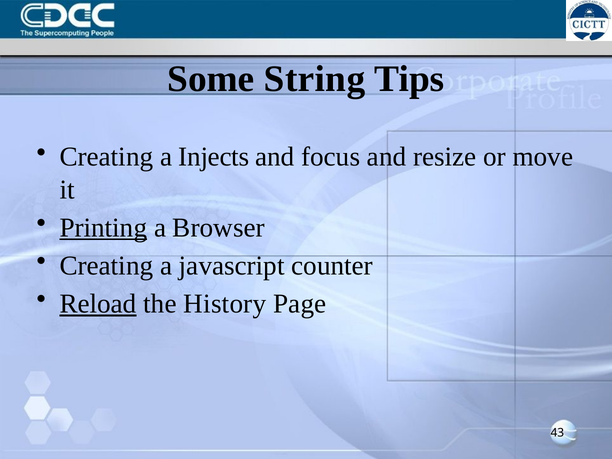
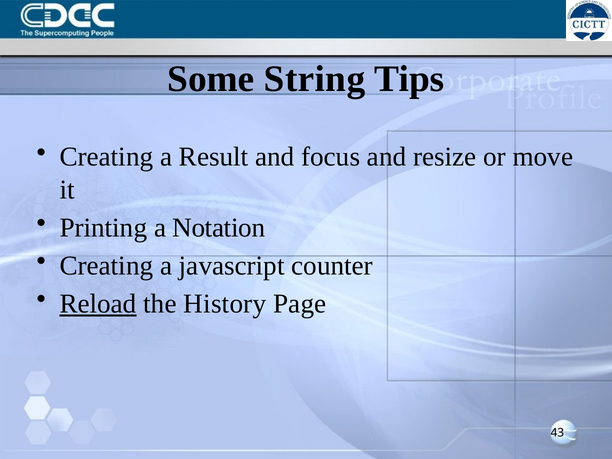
Injects: Injects -> Result
Printing underline: present -> none
Browser: Browser -> Notation
